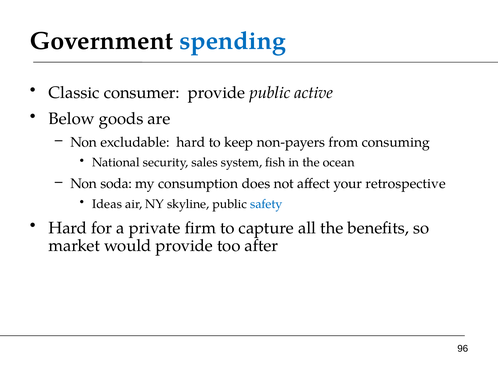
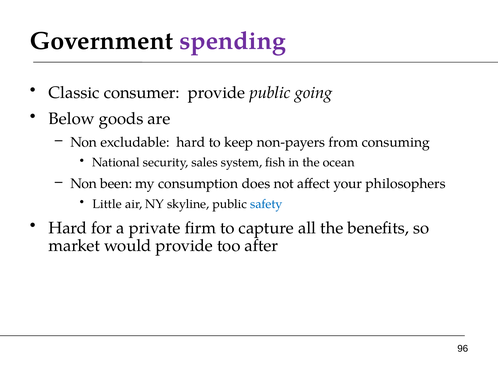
spending colour: blue -> purple
active: active -> going
soda: soda -> been
retrospective: retrospective -> philosophers
Ideas: Ideas -> Little
